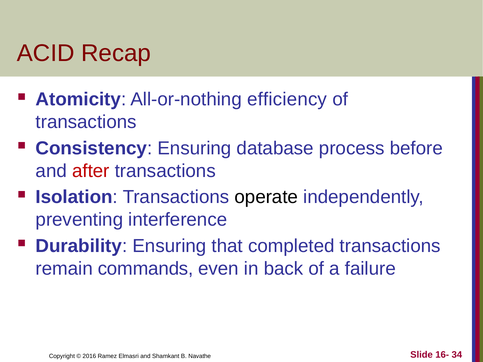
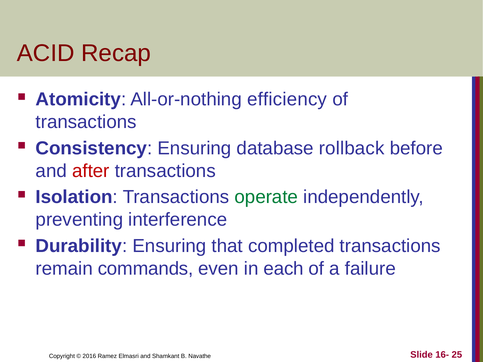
process: process -> rollback
operate colour: black -> green
back: back -> each
34: 34 -> 25
